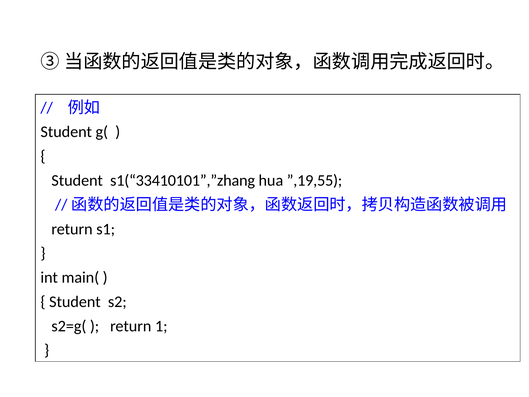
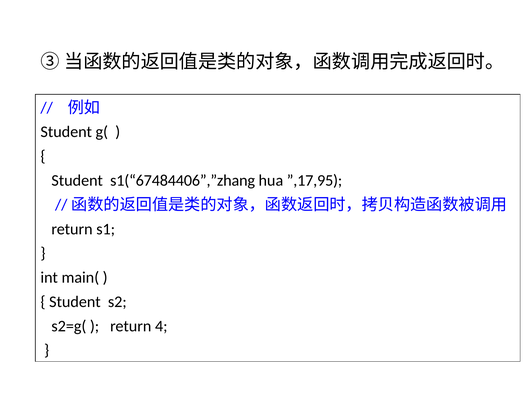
s1(“33410101”,”zhang: s1(“33410101”,”zhang -> s1(“67484406”,”zhang
”,19,55: ”,19,55 -> ”,17,95
1: 1 -> 4
